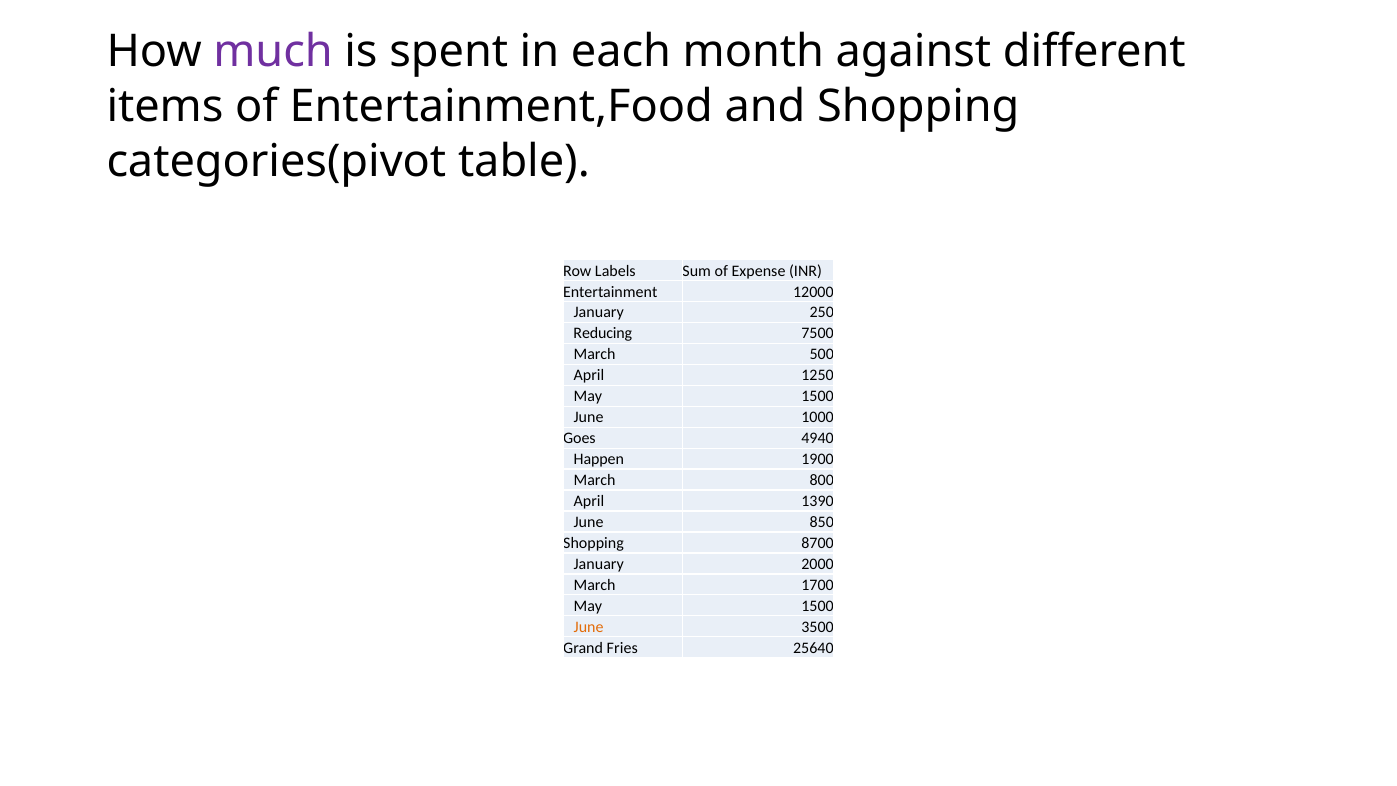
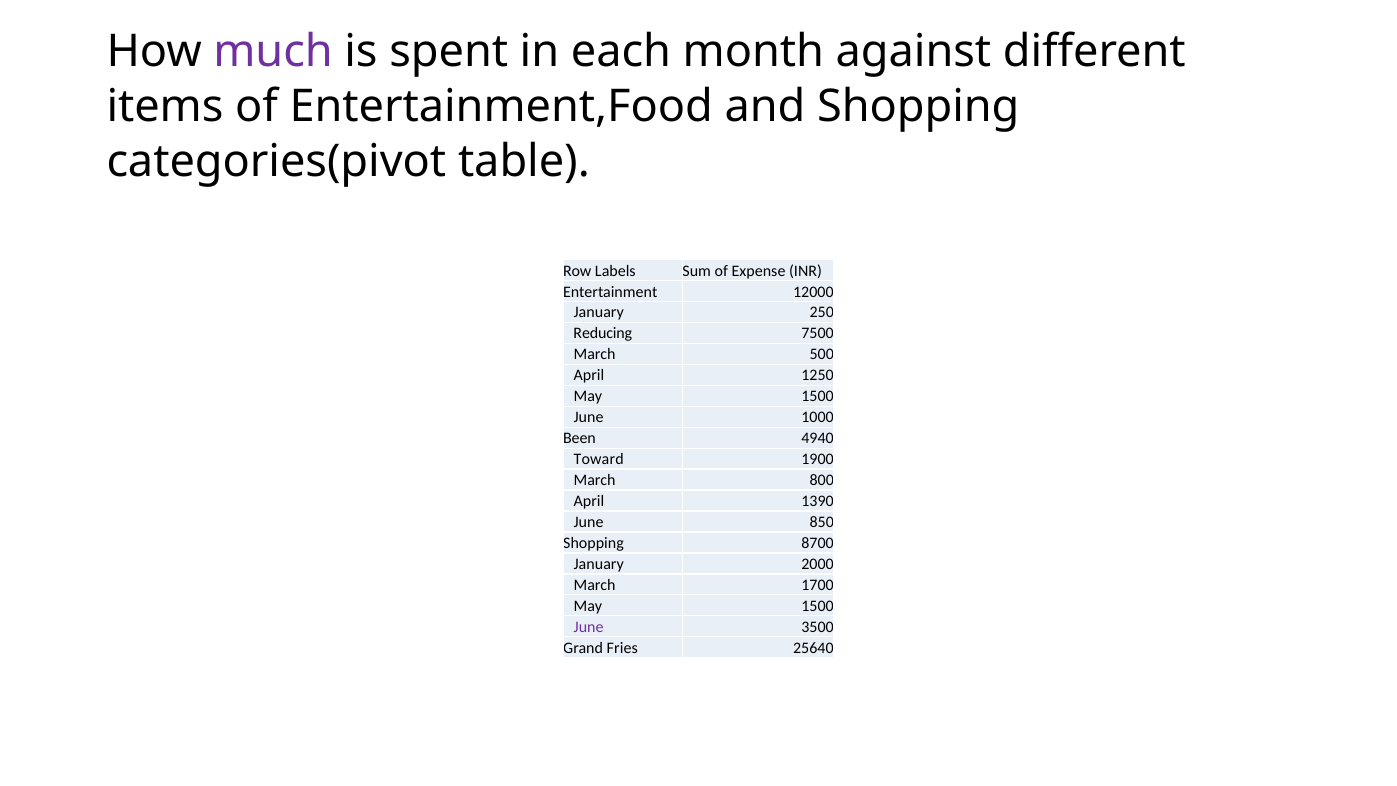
Goes: Goes -> Been
Happen: Happen -> Toward
June at (589, 627) colour: orange -> purple
